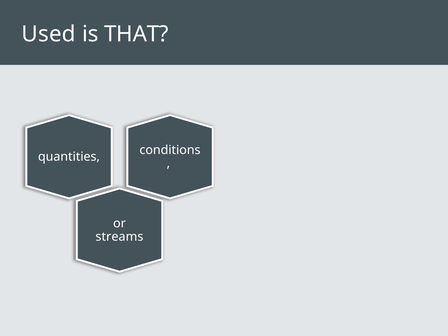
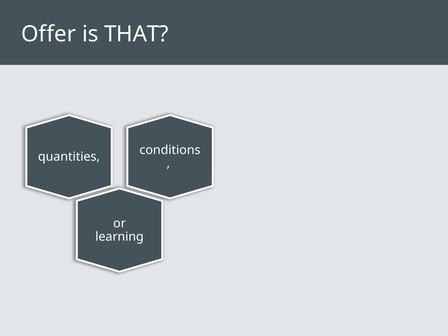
Used: Used -> Offer
streams: streams -> learning
